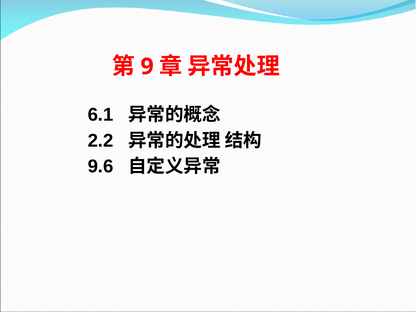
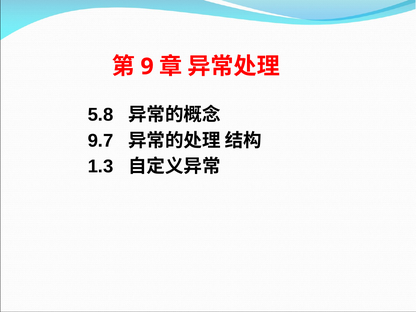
6.1: 6.1 -> 5.8
2.2: 2.2 -> 9.7
9.6: 9.6 -> 1.3
